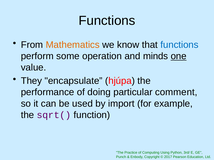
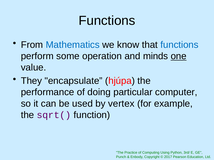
Mathematics colour: orange -> blue
comment: comment -> computer
import: import -> vertex
